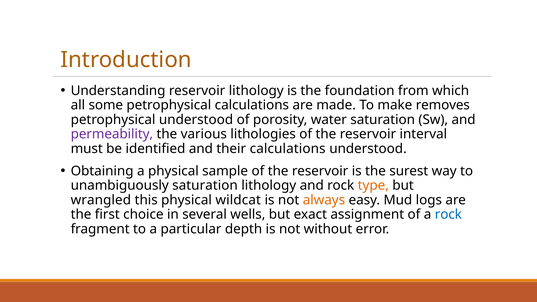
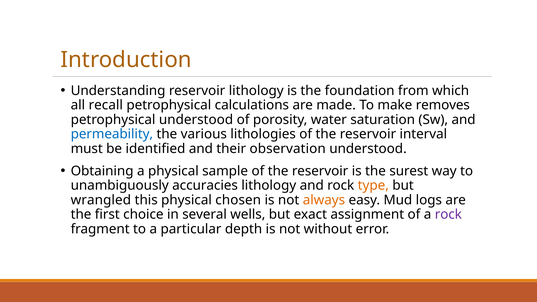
some: some -> recall
permeability colour: purple -> blue
their calculations: calculations -> observation
unambiguously saturation: saturation -> accuracies
wildcat: wildcat -> chosen
rock at (448, 214) colour: blue -> purple
